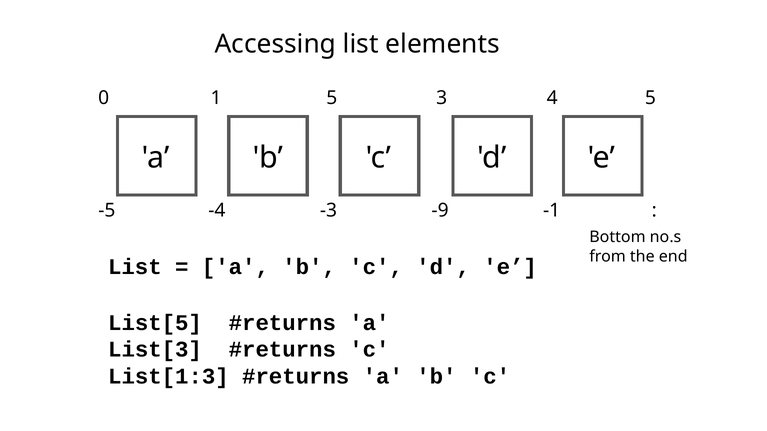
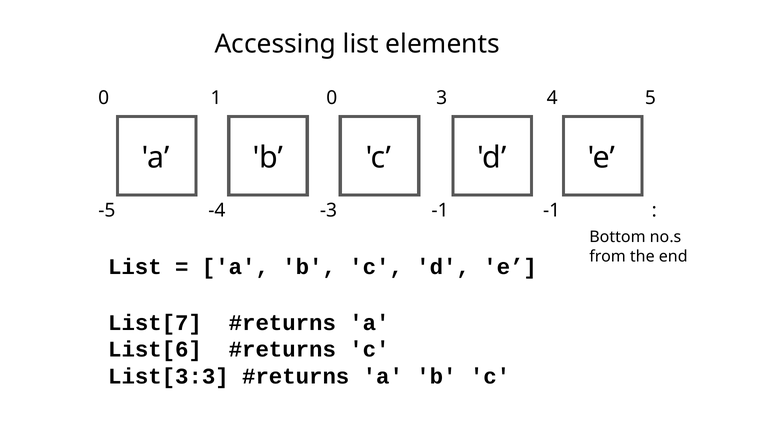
1 5: 5 -> 0
-3 -9: -9 -> -1
List[5: List[5 -> List[7
List[3: List[3 -> List[6
List[1:3: List[1:3 -> List[3:3
